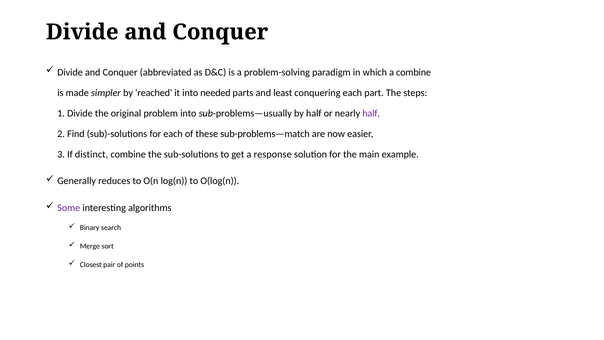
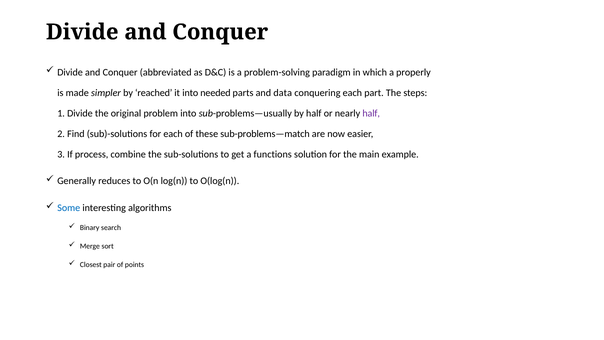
a combine: combine -> properly
least: least -> data
distinct: distinct -> process
response: response -> functions
Some colour: purple -> blue
